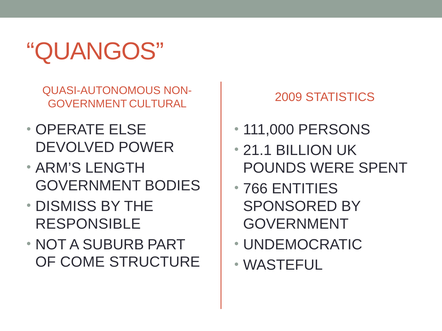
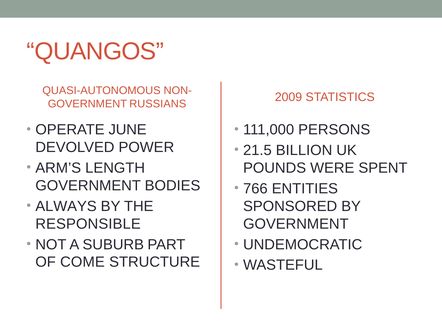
CULTURAL: CULTURAL -> RUSSIANS
ELSE: ELSE -> JUNE
21.1: 21.1 -> 21.5
DISMISS: DISMISS -> ALWAYS
